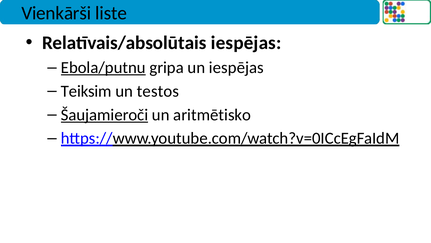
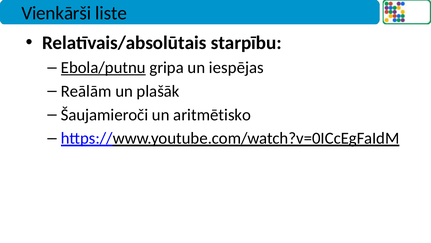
Relatīvais/absolūtais iespējas: iespējas -> starpību
Teiksim: Teiksim -> Reālām
testos: testos -> plašāk
Šaujamieroči underline: present -> none
